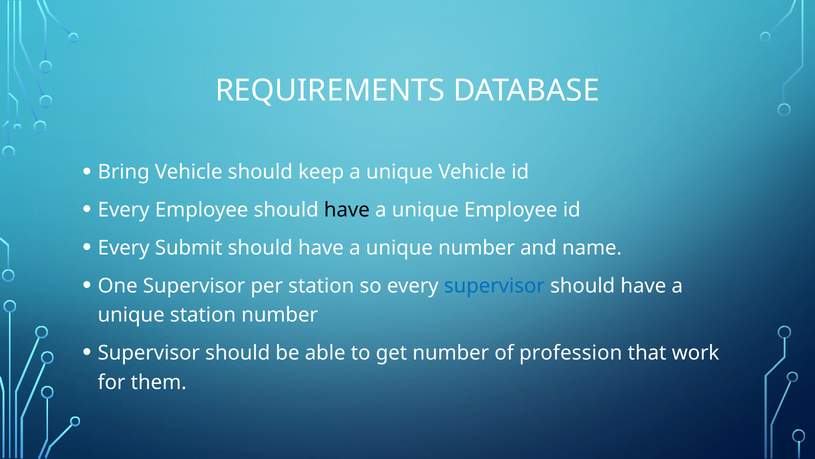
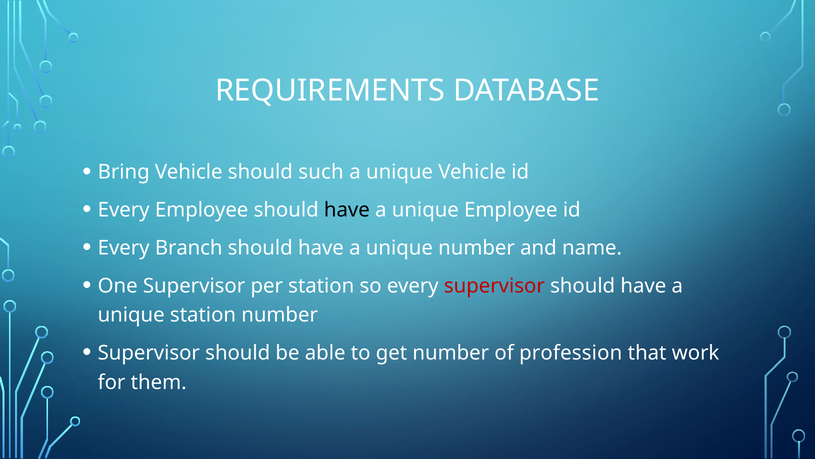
keep: keep -> such
Submit: Submit -> Branch
supervisor at (494, 285) colour: blue -> red
